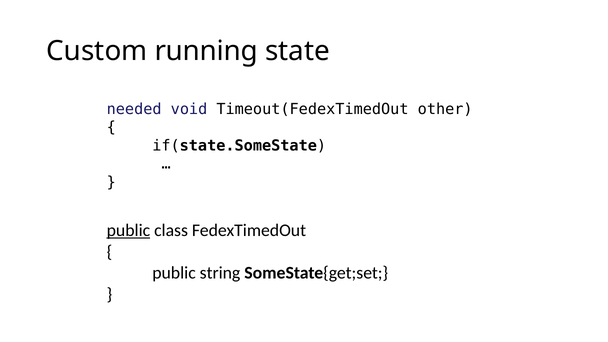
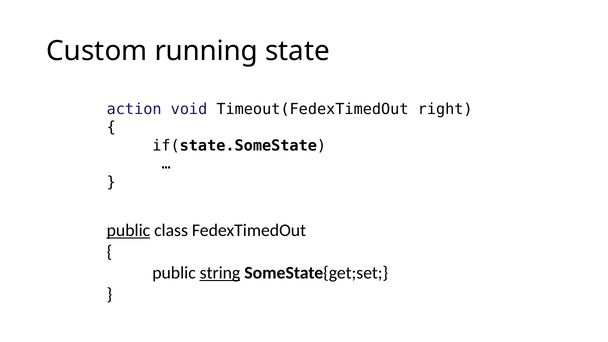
needed: needed -> action
other: other -> right
string underline: none -> present
